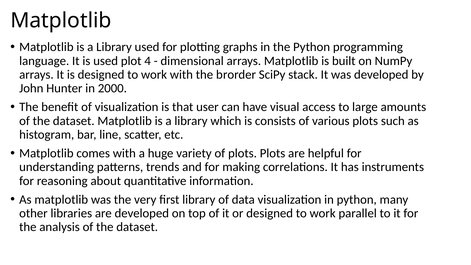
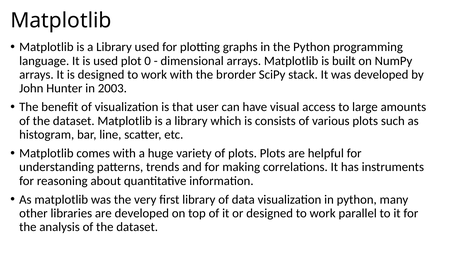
4: 4 -> 0
2000: 2000 -> 2003
